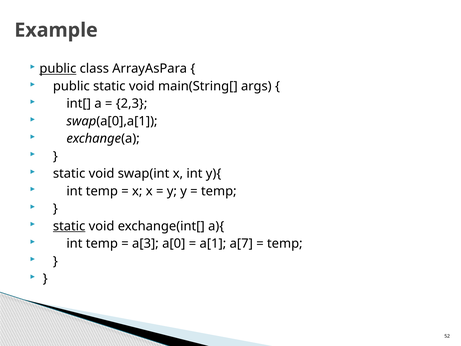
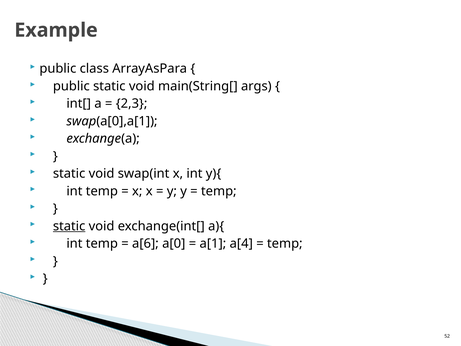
public at (58, 69) underline: present -> none
a[3: a[3 -> a[6
a[7: a[7 -> a[4
